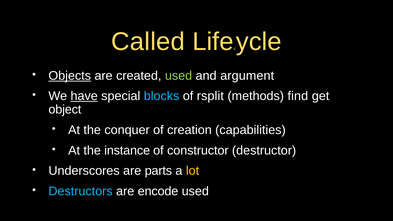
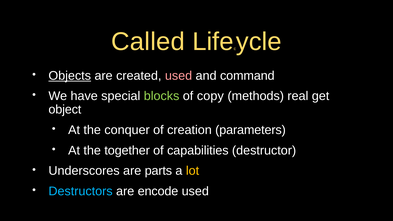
used at (179, 76) colour: light green -> pink
argument: argument -> command
have underline: present -> none
blocks colour: light blue -> light green
rsplit: rsplit -> copy
find: find -> real
capabilities: capabilities -> parameters
instance: instance -> together
constructor: constructor -> capabilities
